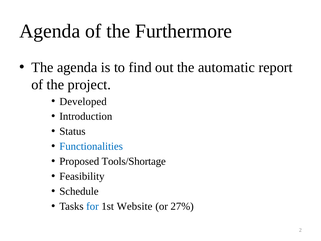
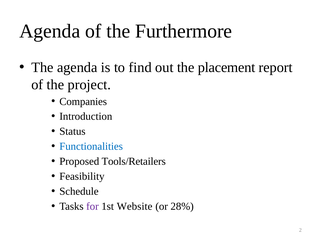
automatic: automatic -> placement
Developed: Developed -> Companies
Tools/Shortage: Tools/Shortage -> Tools/Retailers
for colour: blue -> purple
27%: 27% -> 28%
